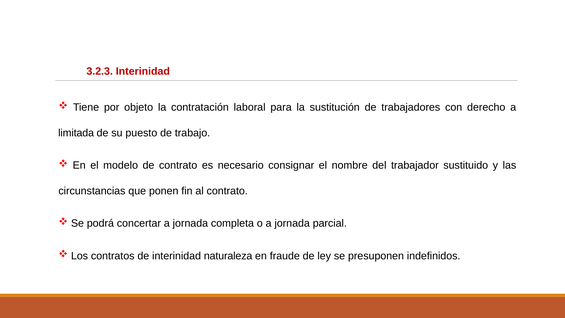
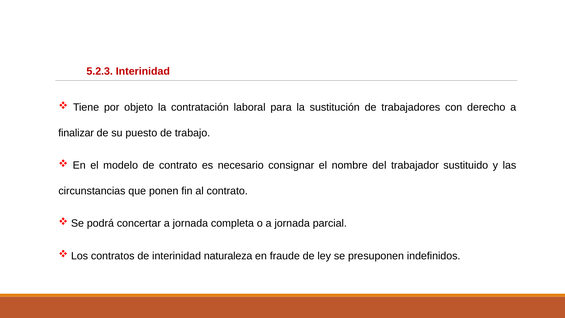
3.2.3: 3.2.3 -> 5.2.3
limitada: limitada -> finalizar
